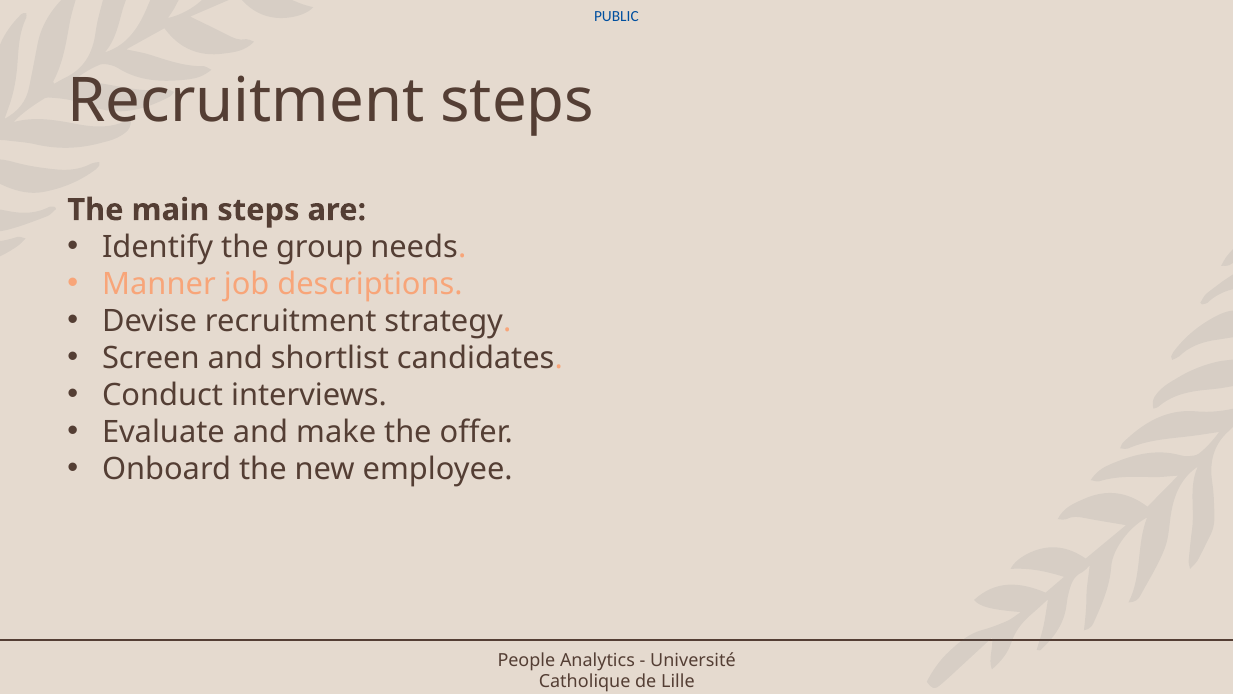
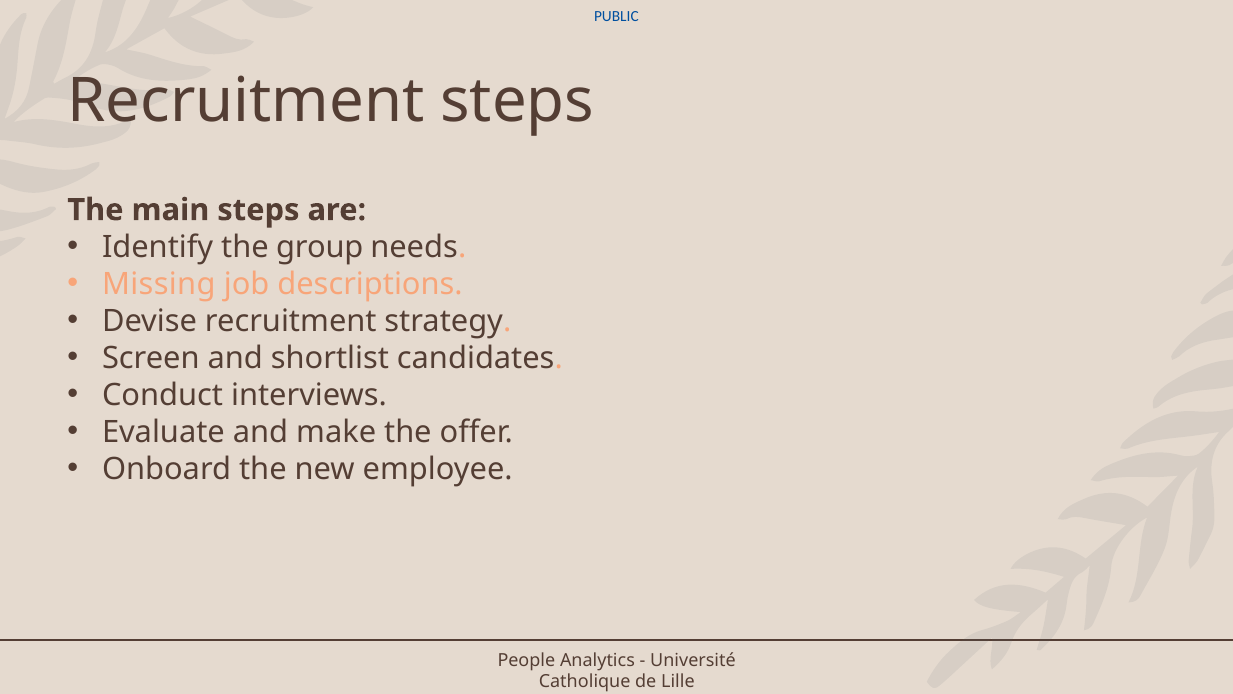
Manner: Manner -> Missing
